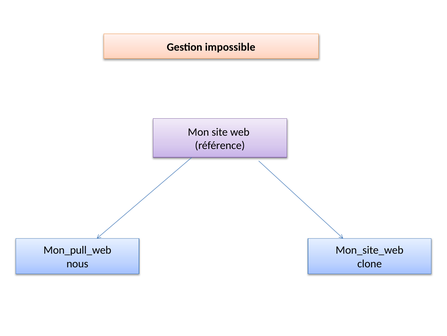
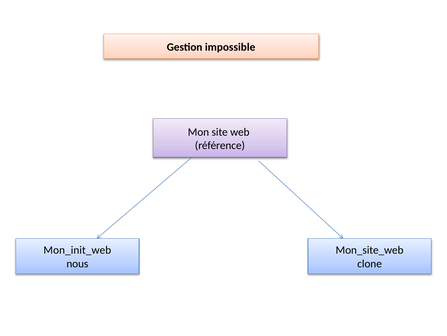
Mon_pull_web: Mon_pull_web -> Mon_init_web
